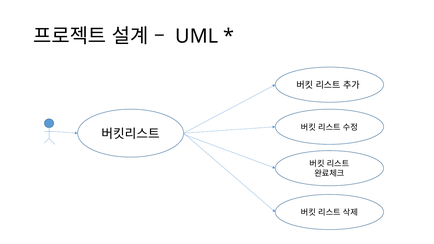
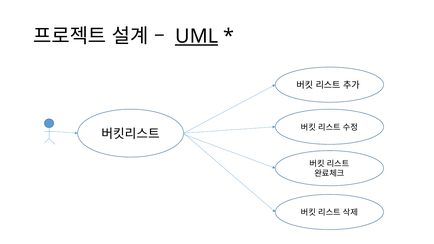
UML underline: none -> present
